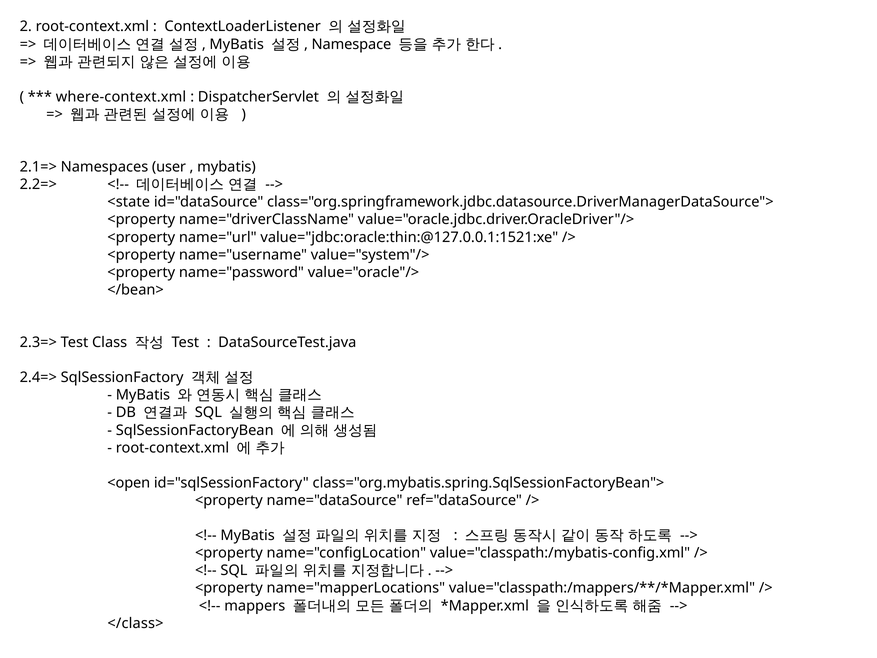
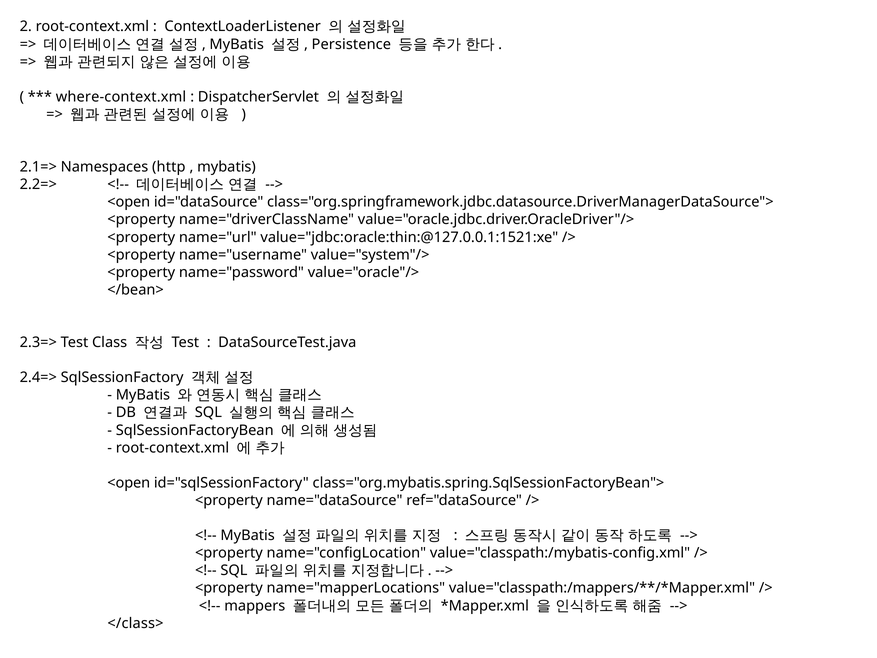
Namespace: Namespace -> Persistence
user: user -> http
<state at (129, 202): <state -> <open
